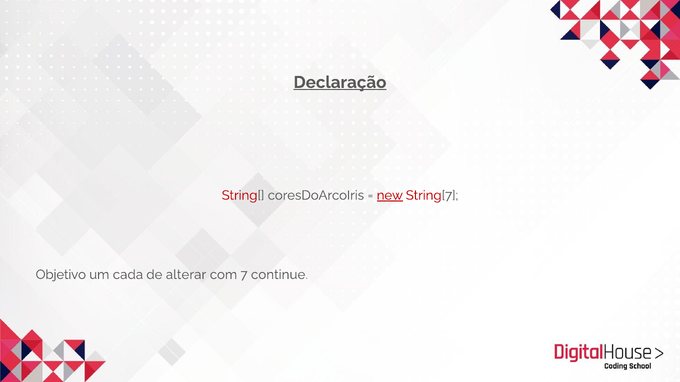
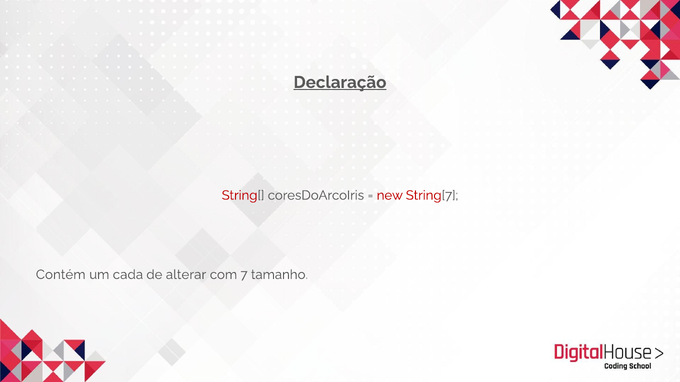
new underline: present -> none
Objetivo: Objetivo -> Contém
continue: continue -> tamanho
